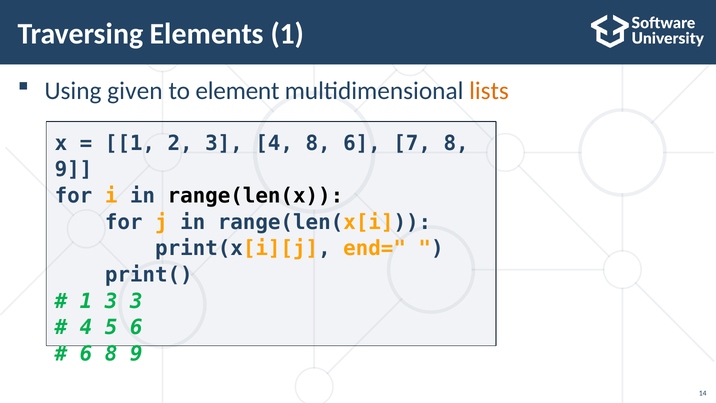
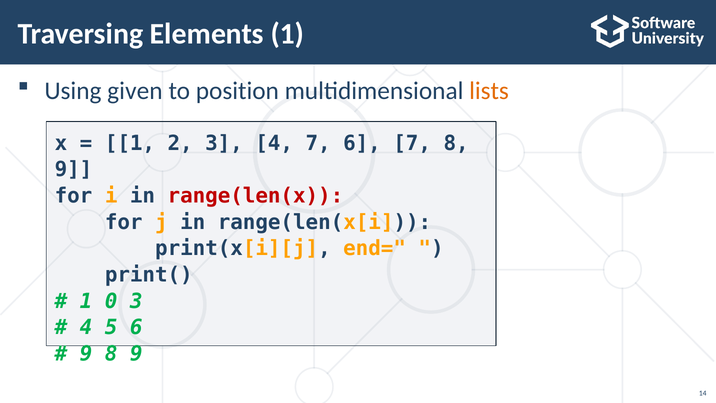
element: element -> position
4 8: 8 -> 7
range(len(x colour: black -> red
1 3: 3 -> 0
6 at (86, 354): 6 -> 9
